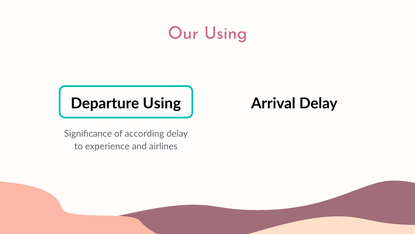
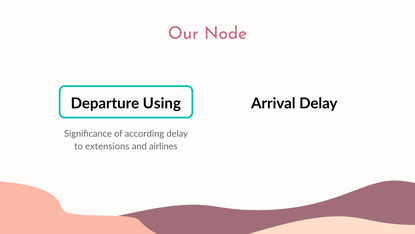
Our Using: Using -> Node
experience: experience -> extensions
